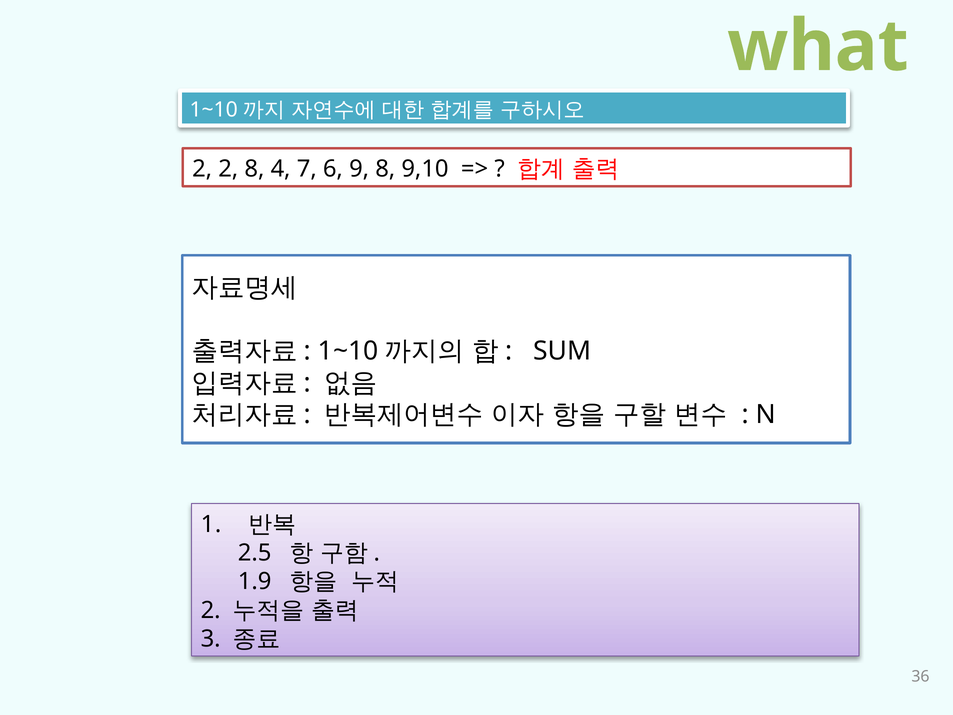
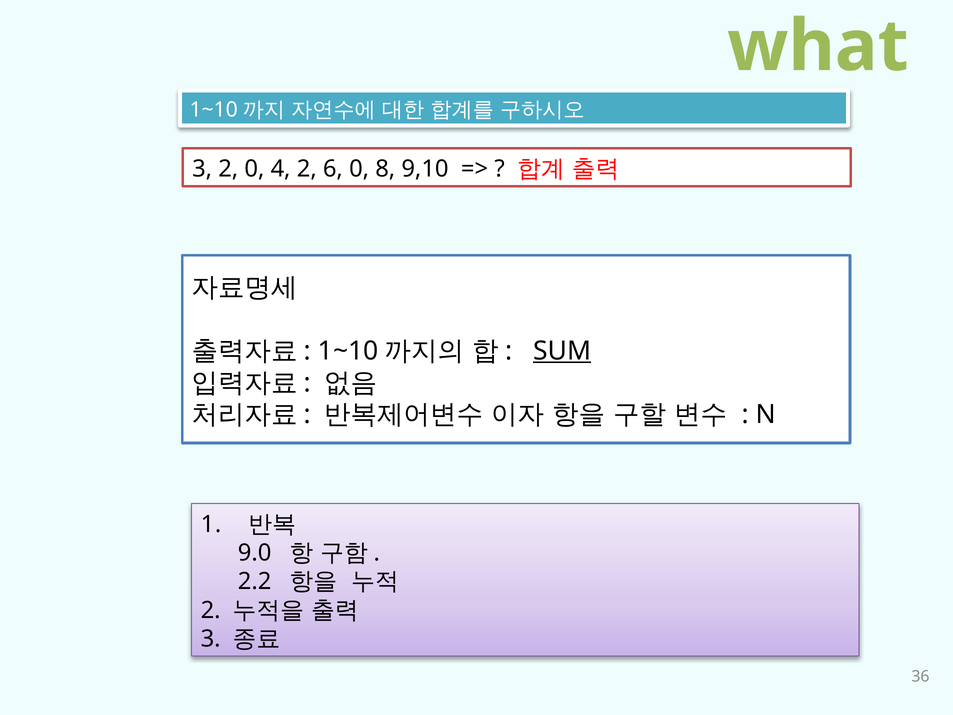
2 at (202, 169): 2 -> 3
2 8: 8 -> 0
4 7: 7 -> 2
6 9: 9 -> 0
SUM underline: none -> present
2.5: 2.5 -> 9.0
1.9: 1.9 -> 2.2
